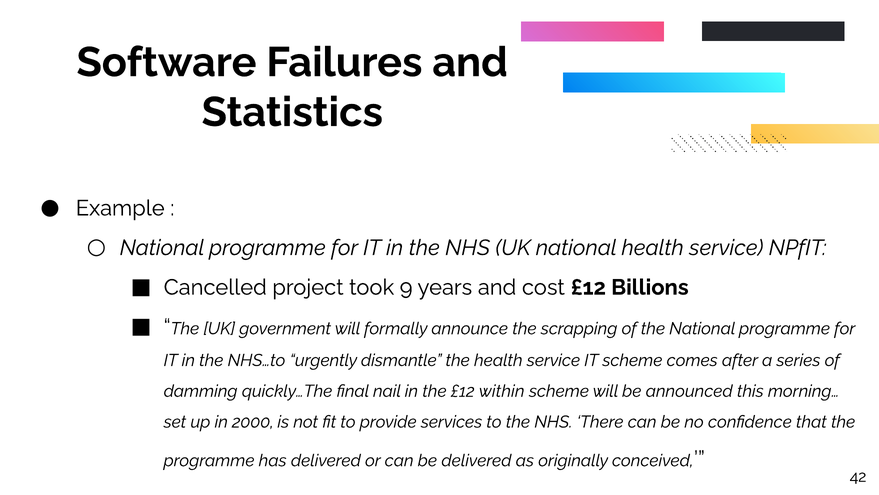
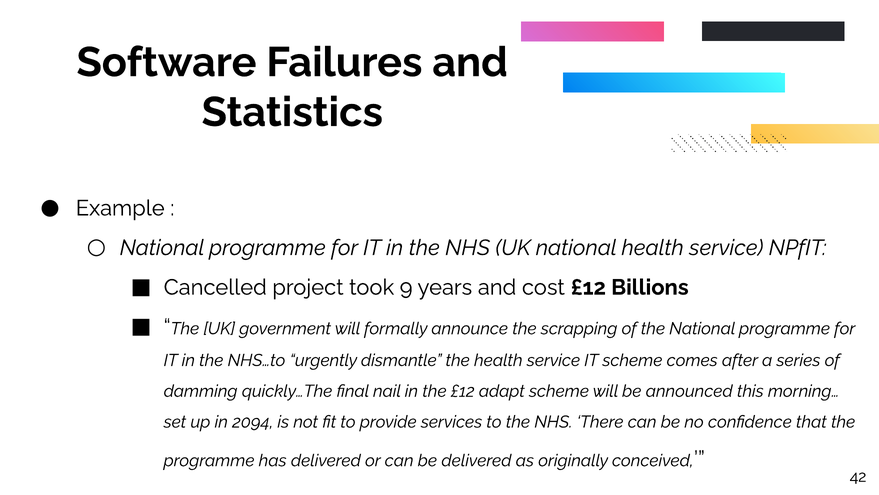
within: within -> adapt
2000: 2000 -> 2094
